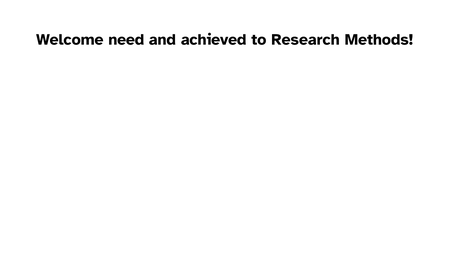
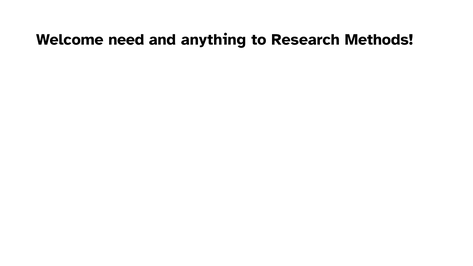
achieved: achieved -> anything
